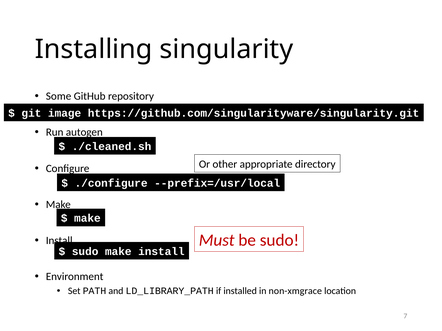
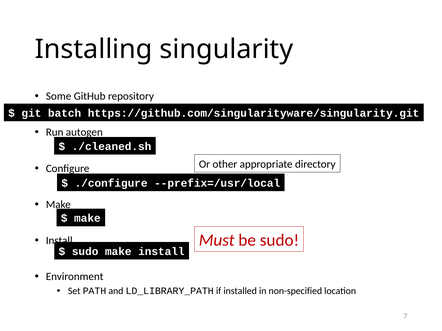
image: image -> batch
non-xmgrace: non-xmgrace -> non-specified
